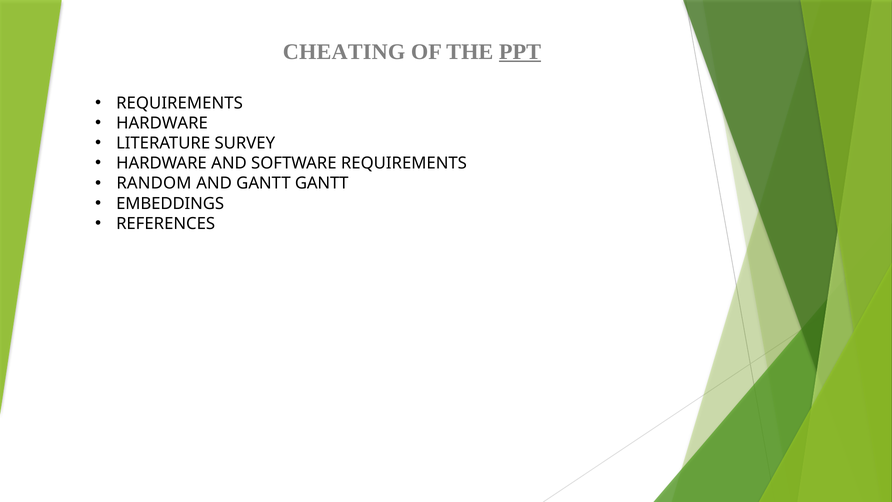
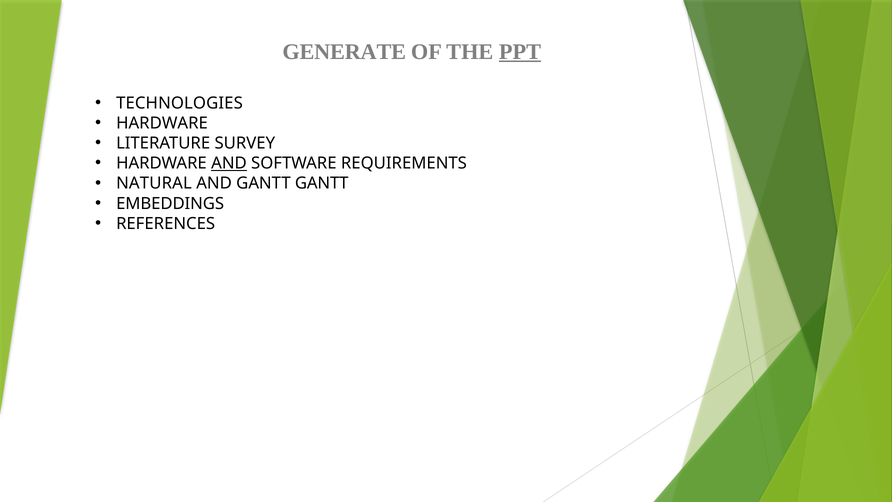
CHEATING: CHEATING -> GENERATE
REQUIREMENTS at (179, 103): REQUIREMENTS -> TECHNOLOGIES
AND at (229, 163) underline: none -> present
RANDOM: RANDOM -> NATURAL
